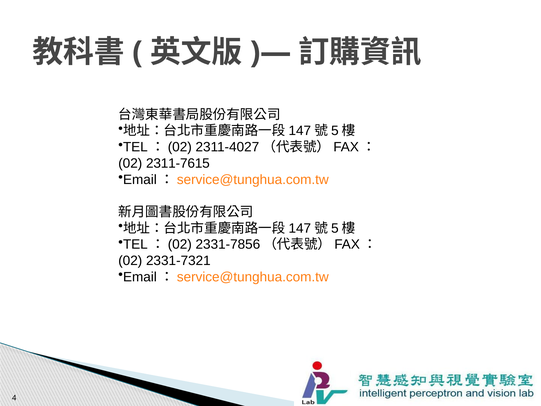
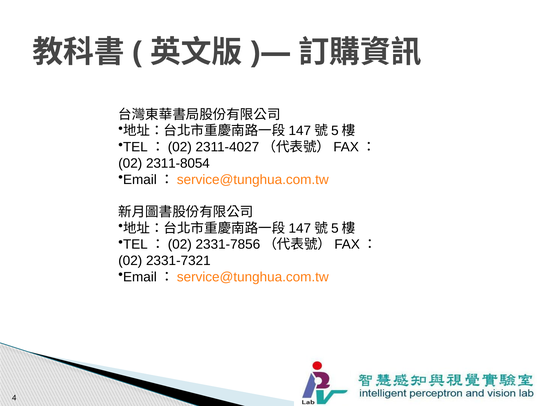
2311-7615: 2311-7615 -> 2311-8054
